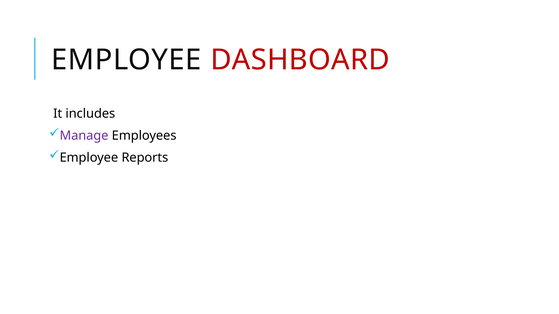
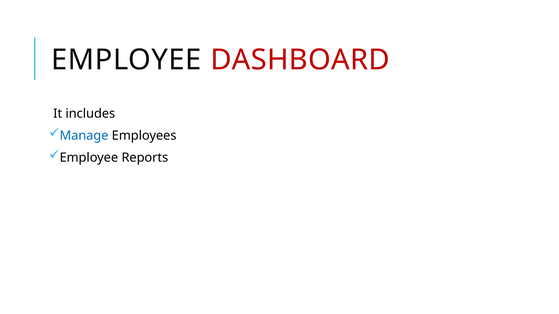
Manage colour: purple -> blue
